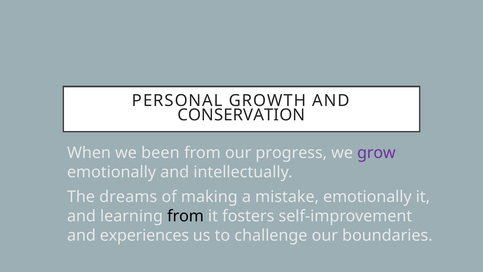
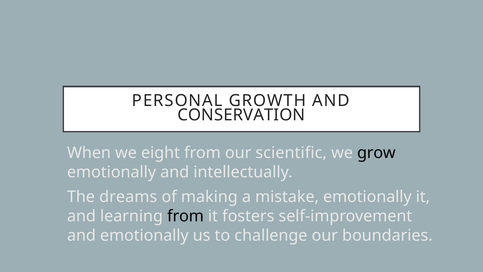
been: been -> eight
progress: progress -> scientific
grow colour: purple -> black
and experiences: experiences -> emotionally
